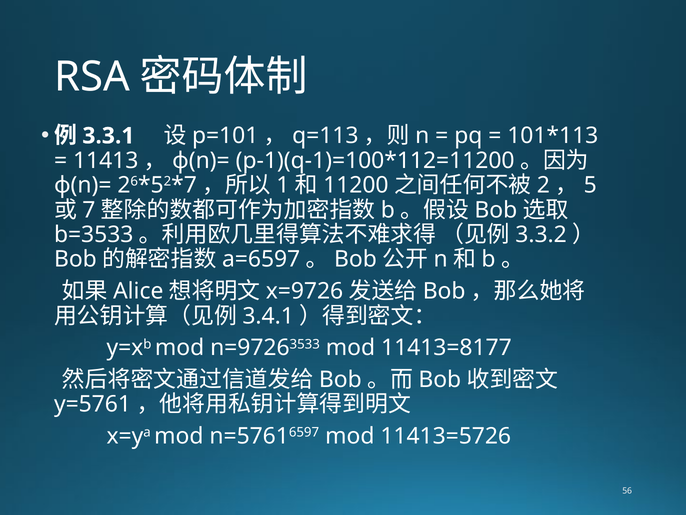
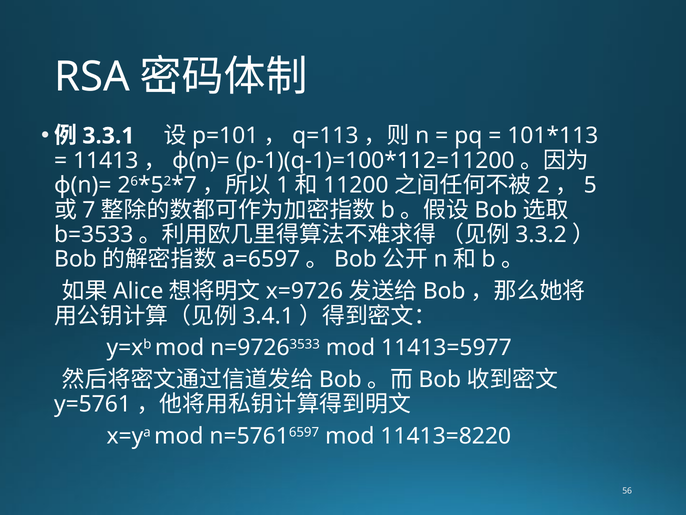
11413=8177: 11413=8177 -> 11413=5977
11413=5726: 11413=5726 -> 11413=8220
